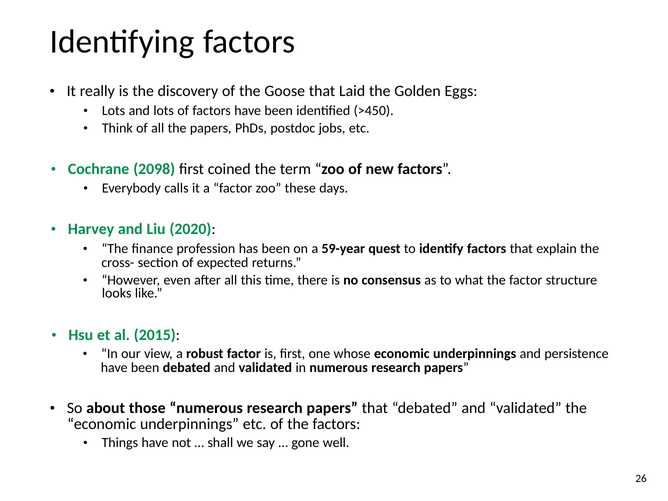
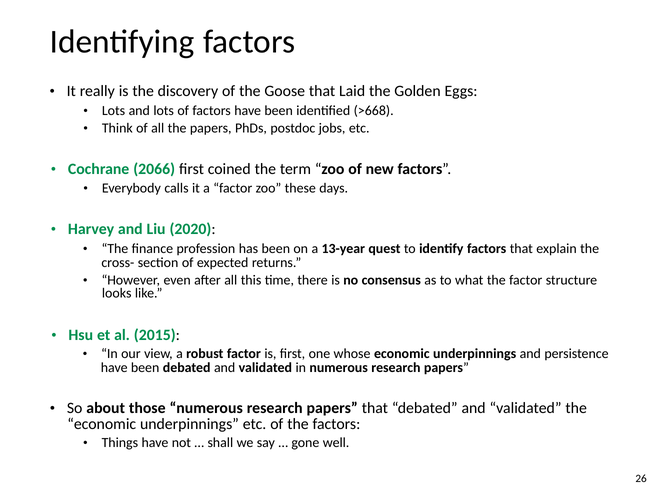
>450: >450 -> >668
2098: 2098 -> 2066
59-year: 59-year -> 13-year
